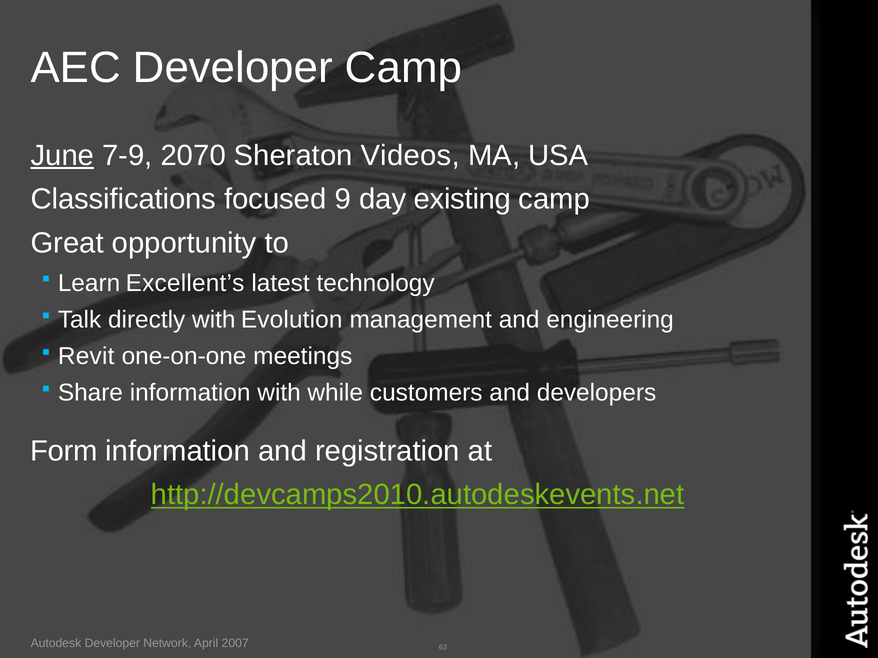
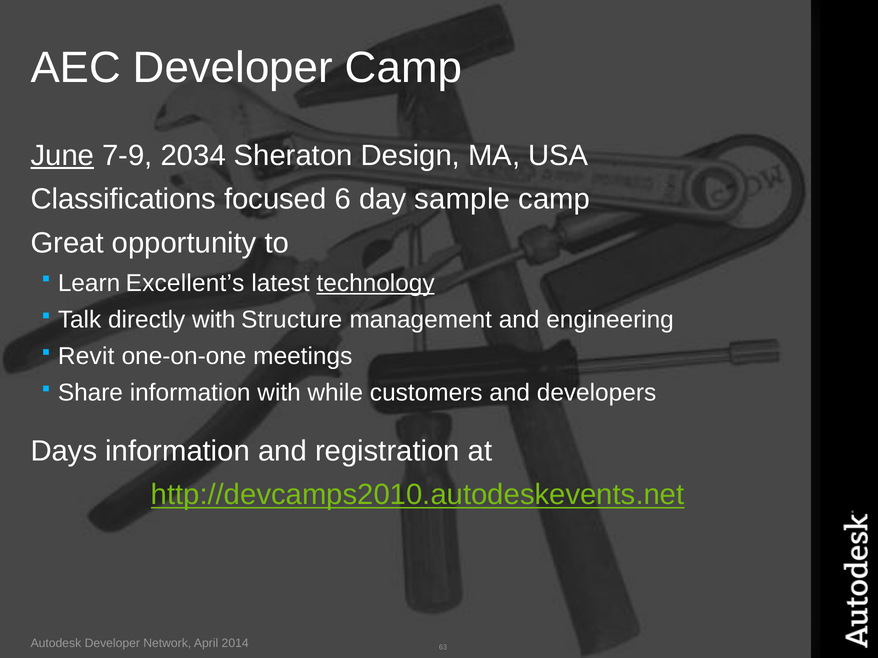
2070: 2070 -> 2034
Videos: Videos -> Design
9: 9 -> 6
existing: existing -> sample
technology underline: none -> present
Evolution: Evolution -> Structure
Form: Form -> Days
2007: 2007 -> 2014
